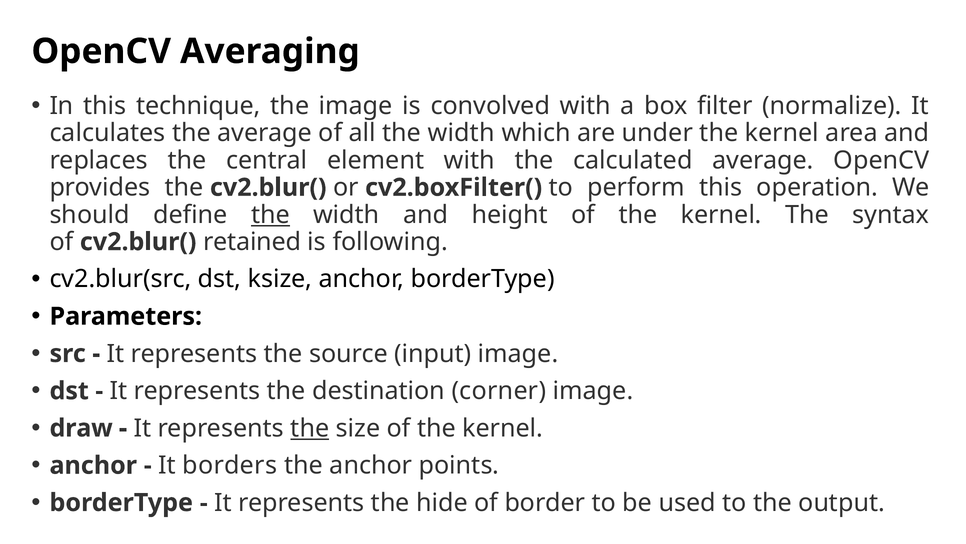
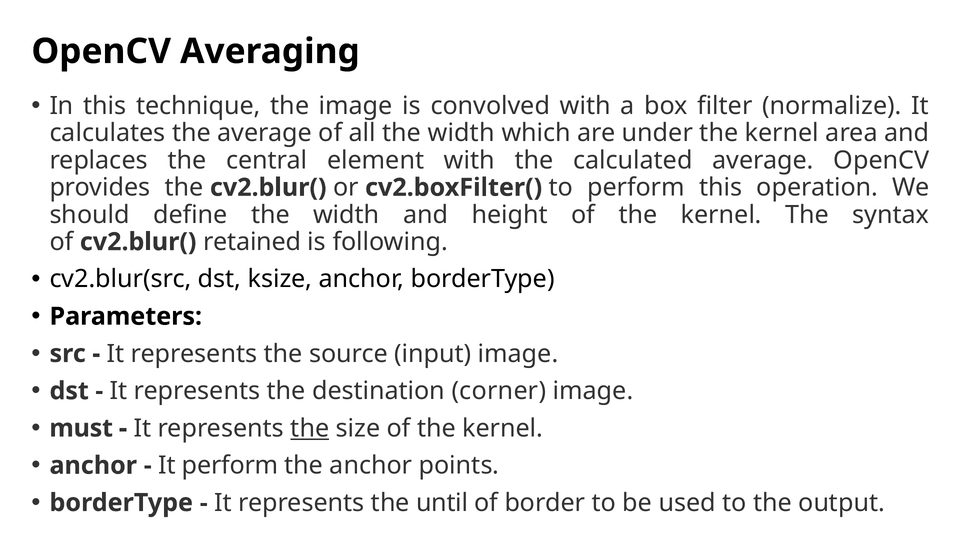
the at (270, 214) underline: present -> none
draw: draw -> must
It borders: borders -> perform
hide: hide -> until
